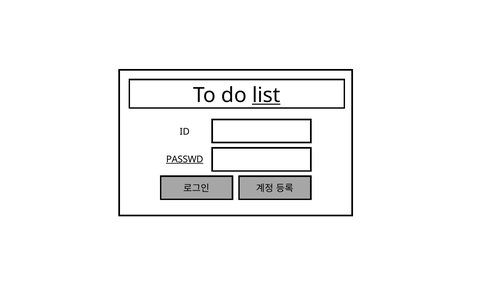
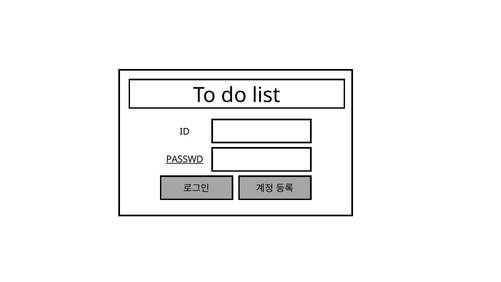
list underline: present -> none
